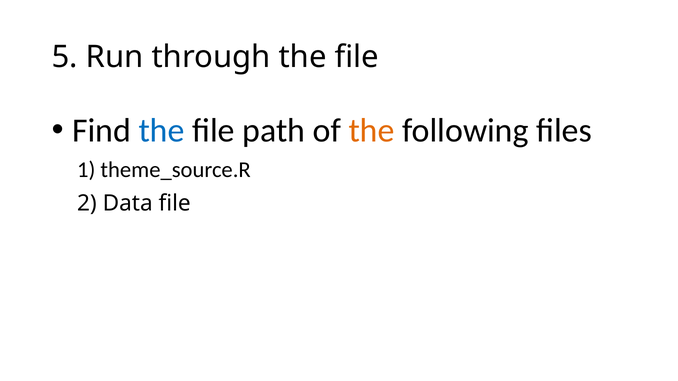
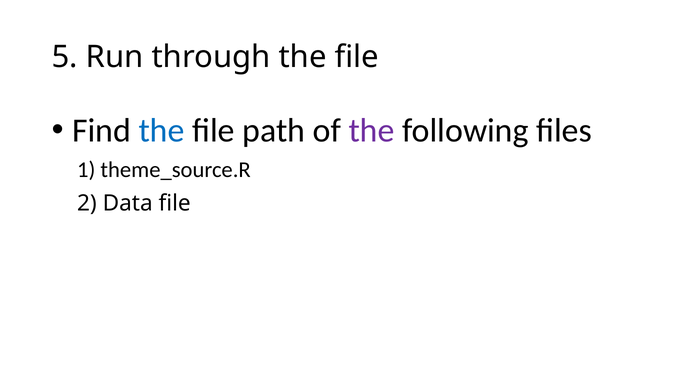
the at (372, 131) colour: orange -> purple
